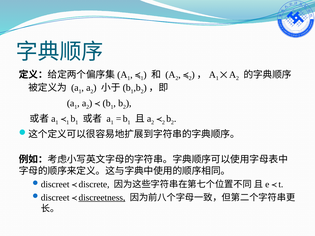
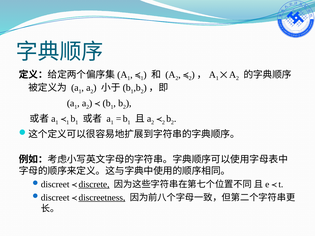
discrete underline: none -> present
